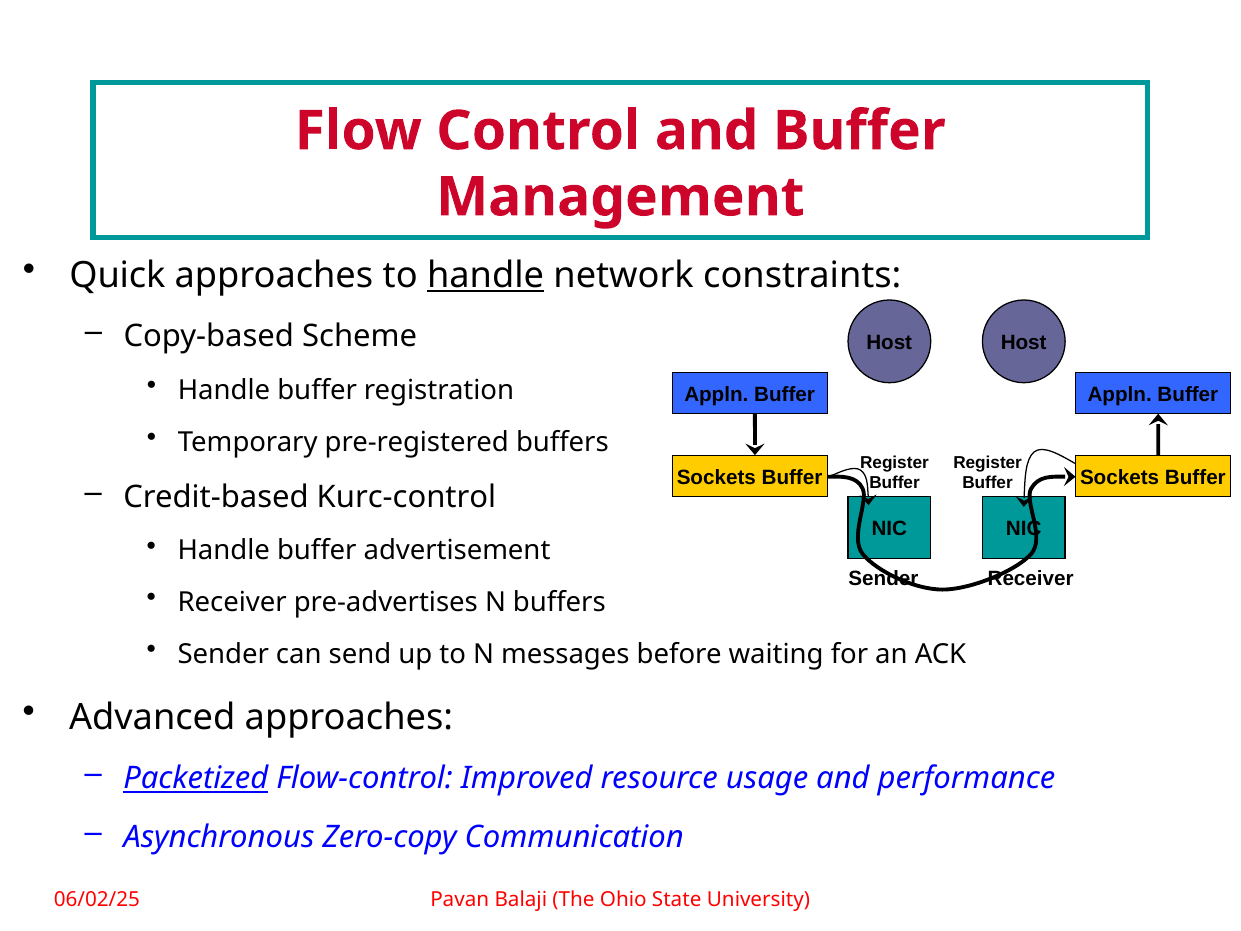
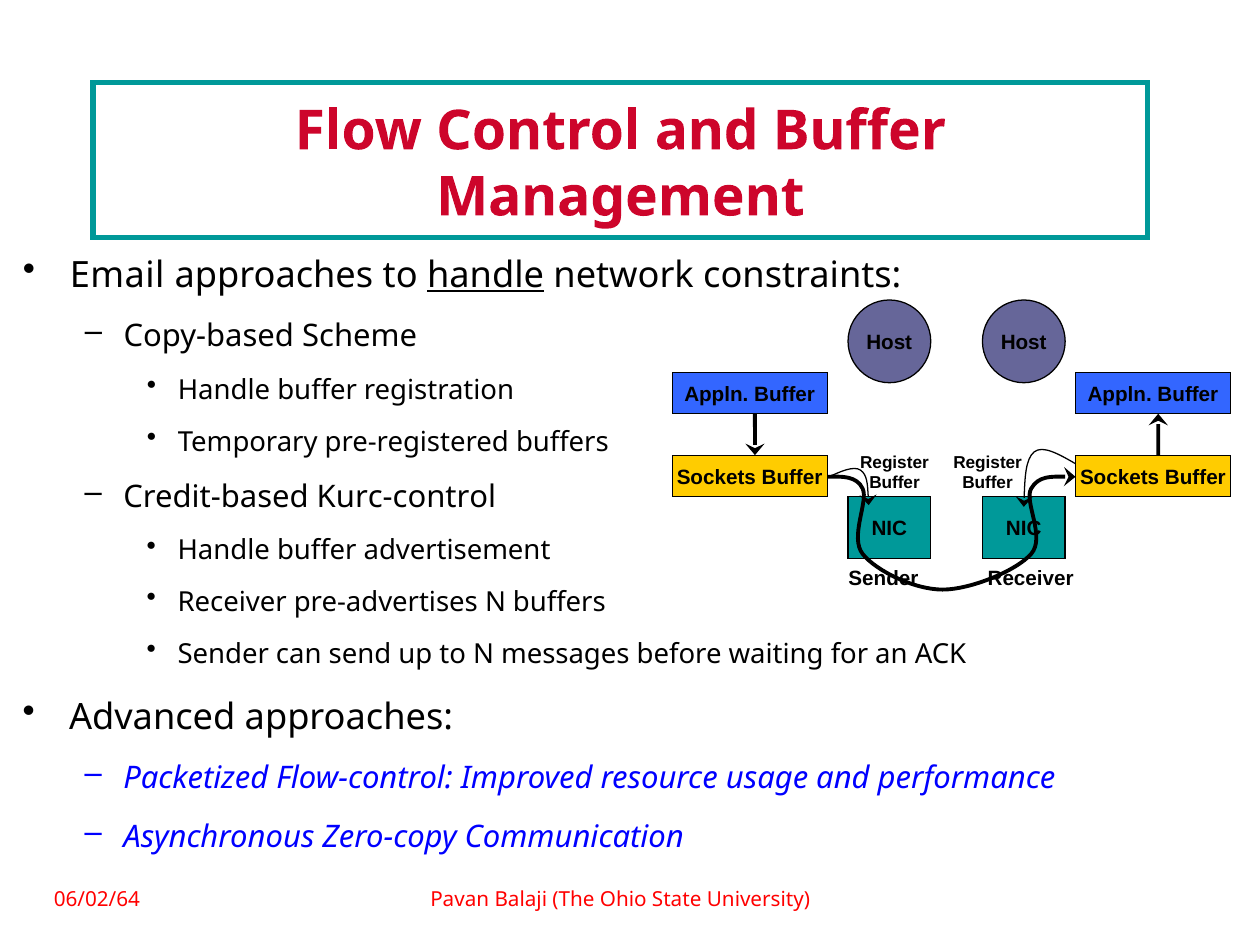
Quick: Quick -> Email
Packetized underline: present -> none
06/02/25: 06/02/25 -> 06/02/64
